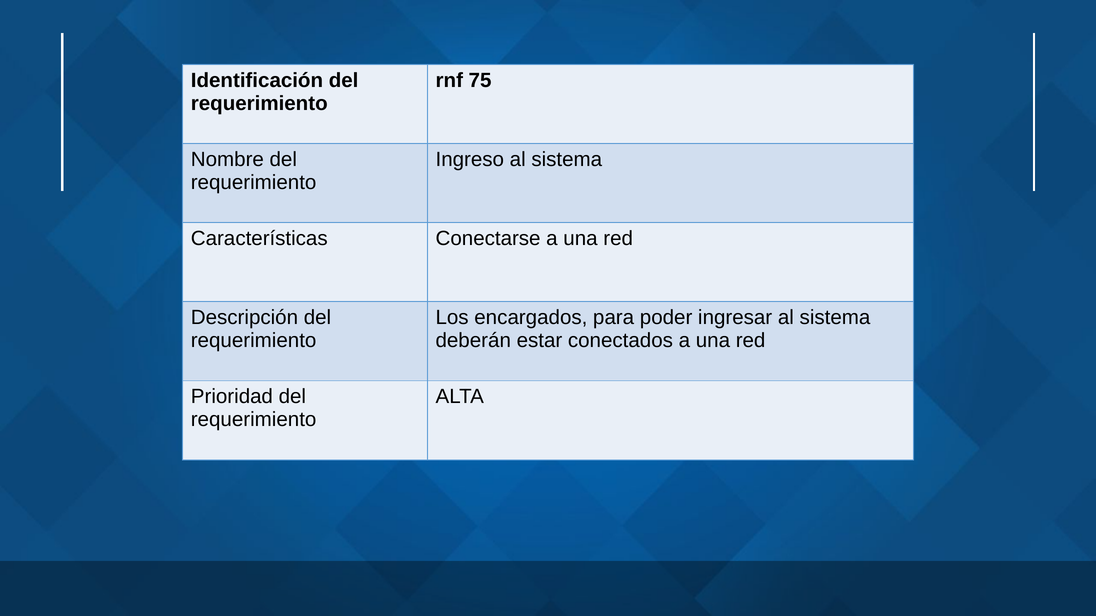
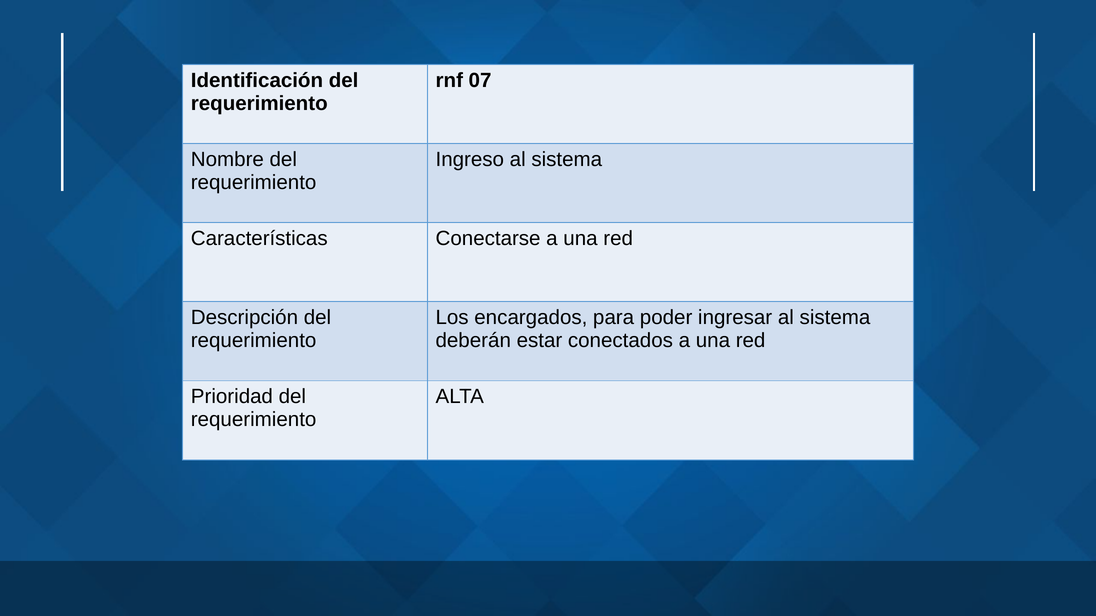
75: 75 -> 07
